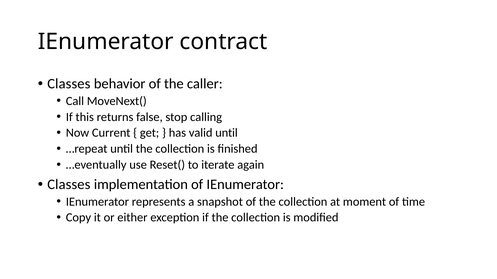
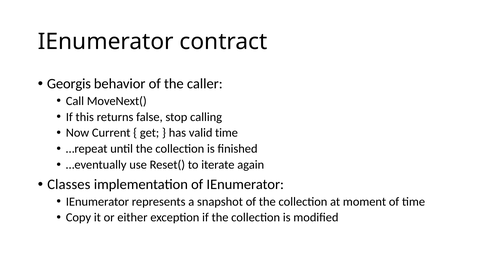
Classes at (69, 84): Classes -> Georgis
valid until: until -> time
